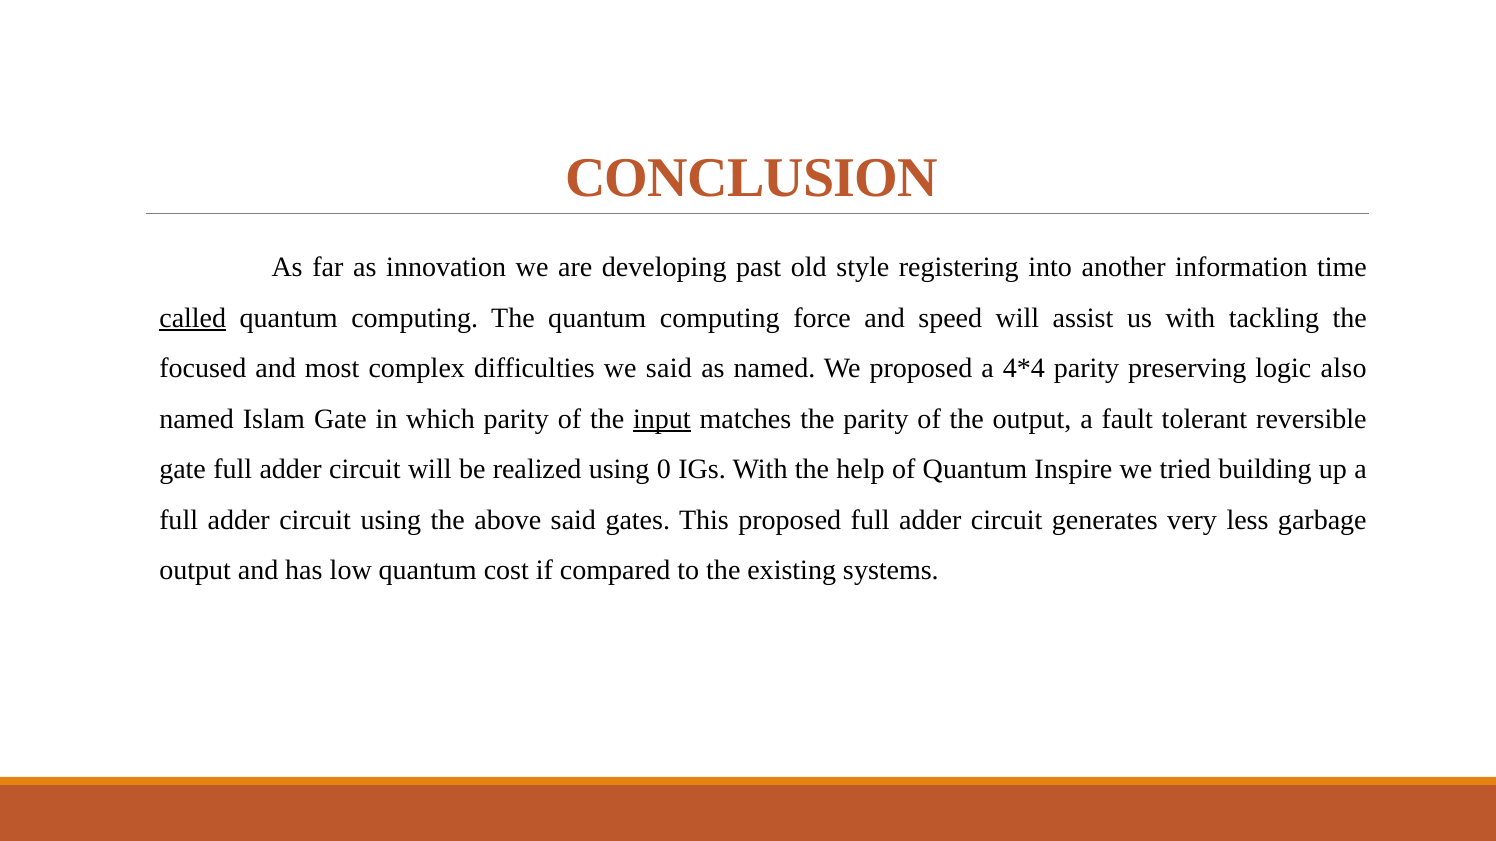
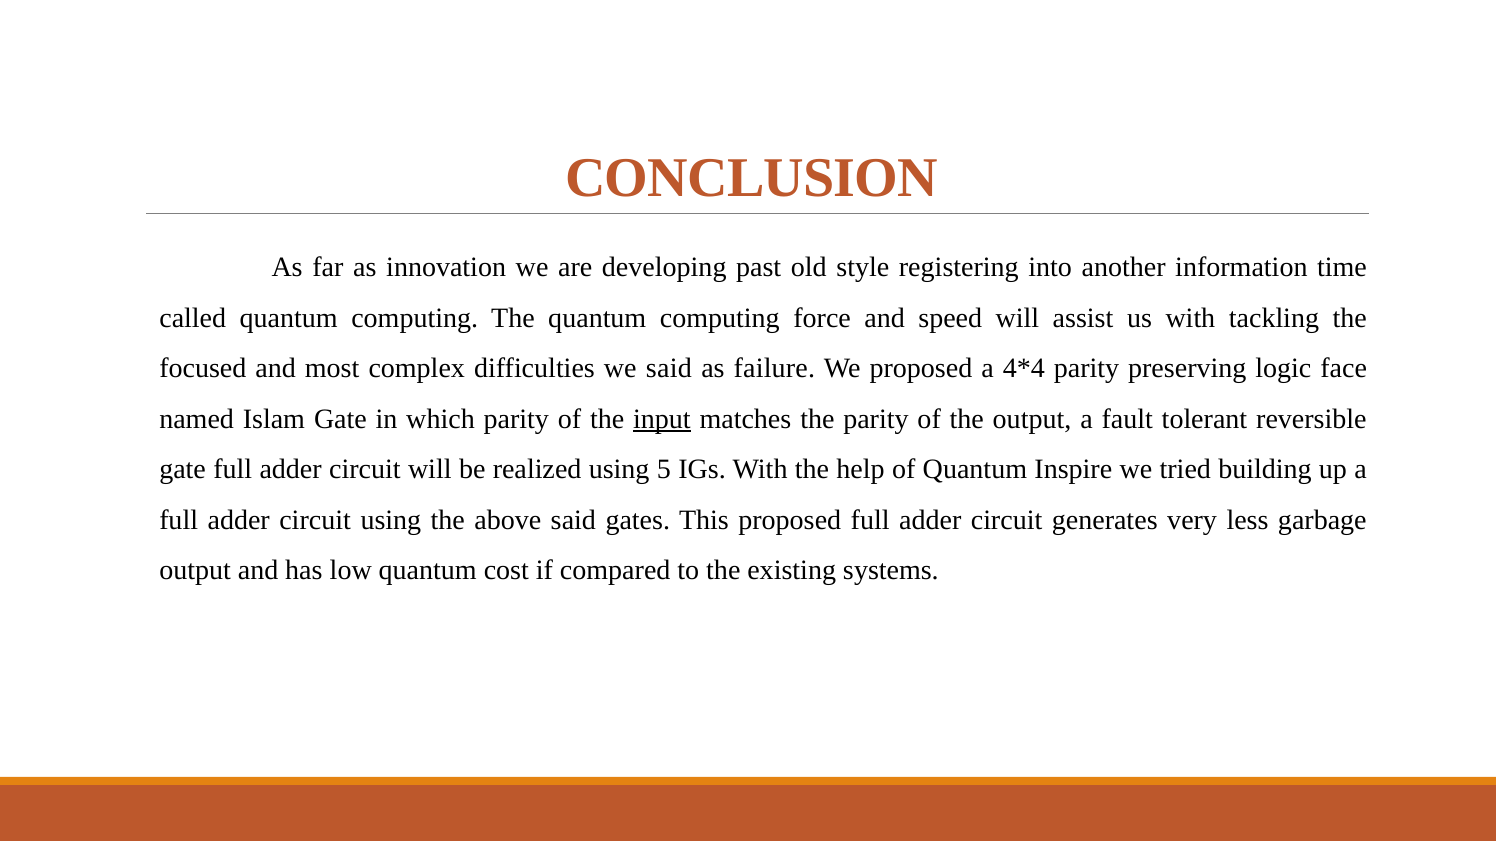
called underline: present -> none
as named: named -> failure
also: also -> face
0: 0 -> 5
